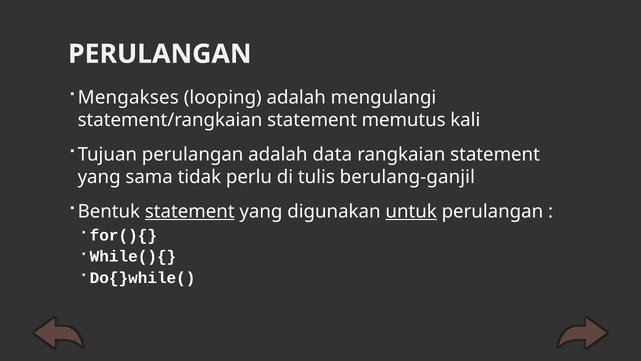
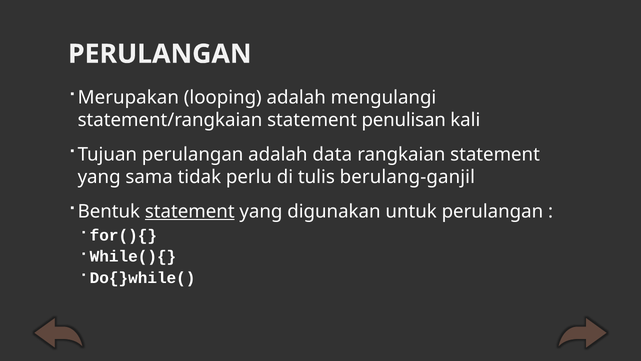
Mengakses: Mengakses -> Merupakan
memutus: memutus -> penulisan
untuk underline: present -> none
